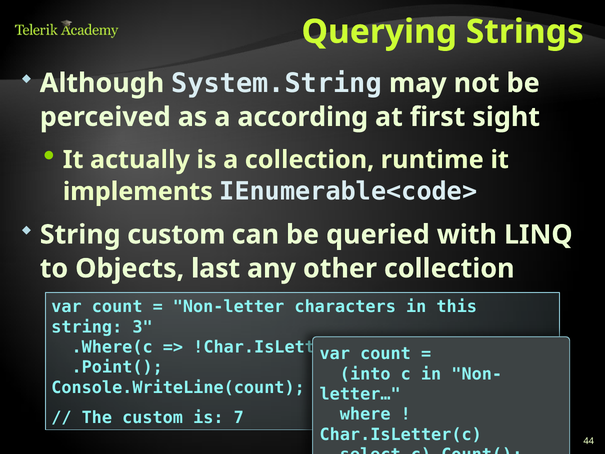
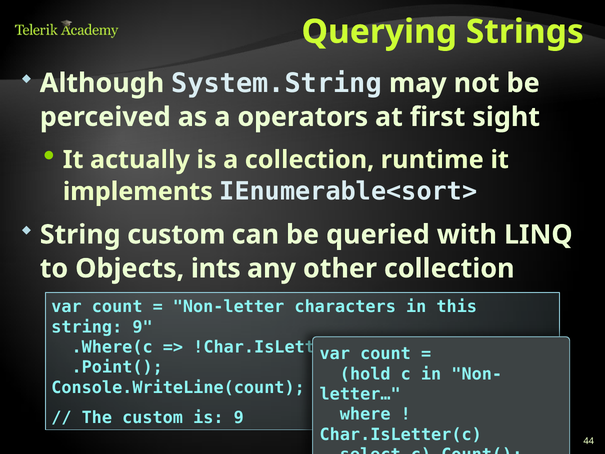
according: according -> operators
IEnumerable<code>: IEnumerable<code> -> IEnumerable<sort>
last: last -> ints
string 3: 3 -> 9
into: into -> hold
is 7: 7 -> 9
